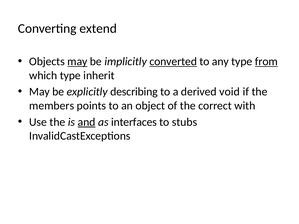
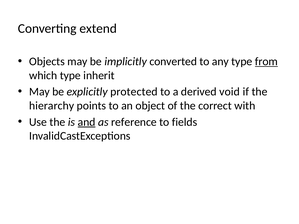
may at (77, 62) underline: present -> none
converted underline: present -> none
describing: describing -> protected
members: members -> hierarchy
interfaces: interfaces -> reference
stubs: stubs -> fields
